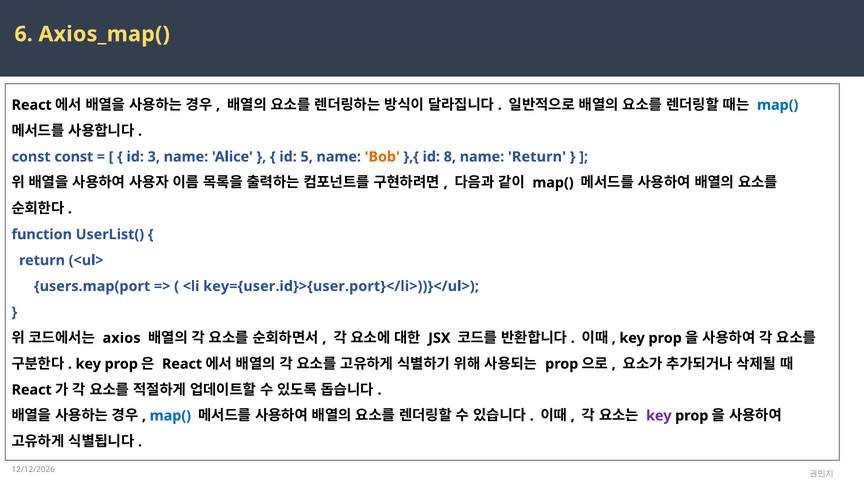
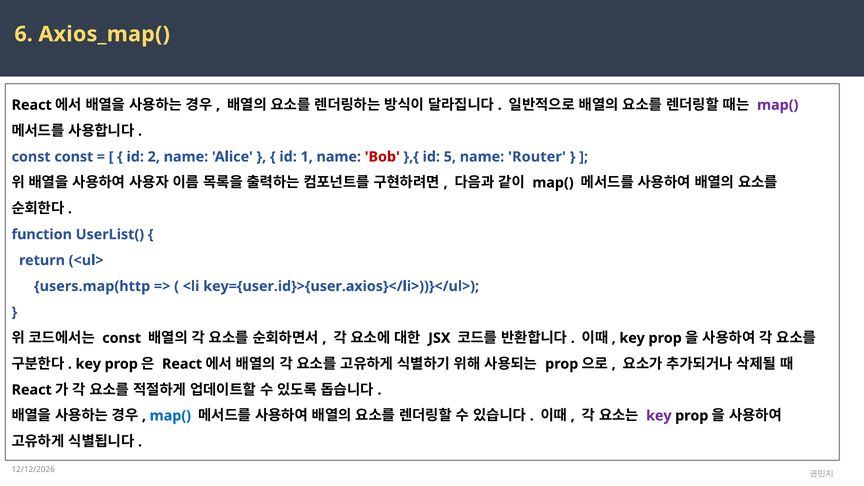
map( at (778, 105) colour: blue -> purple
3: 3 -> 2
5: 5 -> 1
Bob colour: orange -> red
8: 8 -> 5
name Return: Return -> Router
users.map(port: users.map(port -> users.map(http
key={user.id}>{user.port}</li>))}</ul>: key={user.id}>{user.port}</li>))}</ul> -> key={user.id}>{user.axios}</li>))}</ul>
axios at (122, 338): axios -> const
